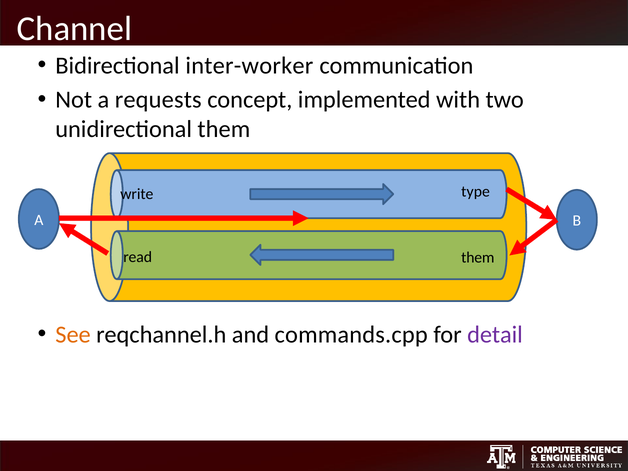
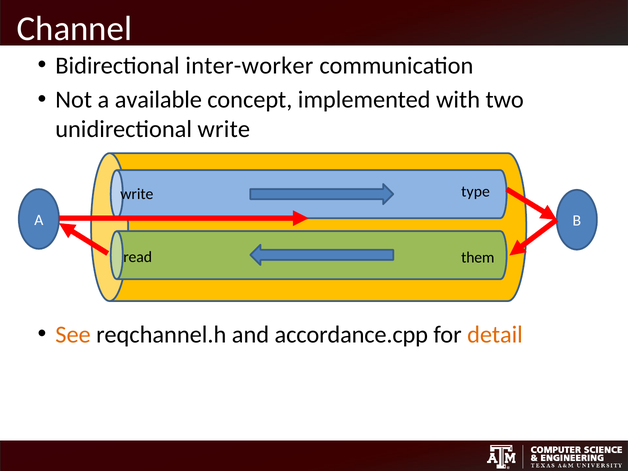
requests: requests -> available
unidirectional them: them -> write
commands.cpp: commands.cpp -> accordance.cpp
detail colour: purple -> orange
